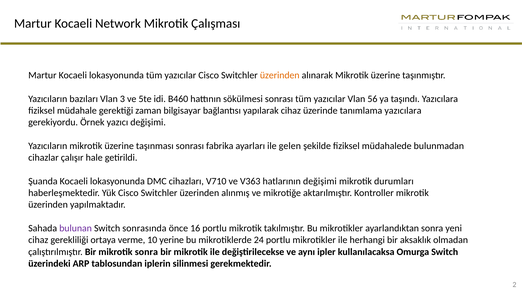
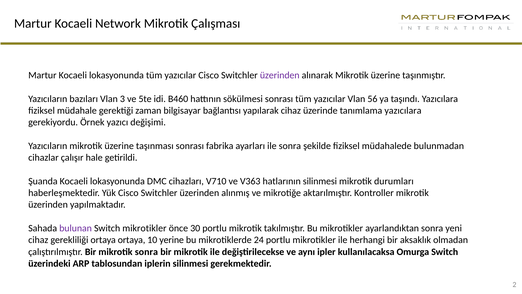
üzerinden at (280, 75) colour: orange -> purple
ile gelen: gelen -> sonra
hatlarının değişimi: değişimi -> silinmesi
Switch sonrasında: sonrasında -> mikrotikler
16: 16 -> 30
ortaya verme: verme -> ortaya
